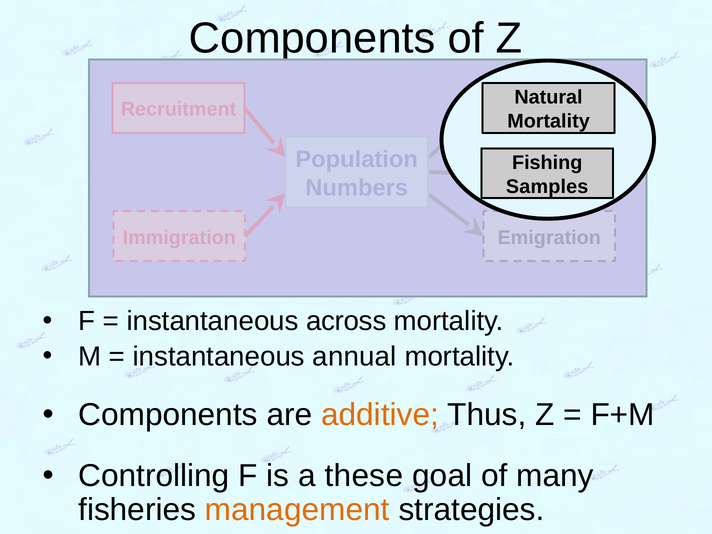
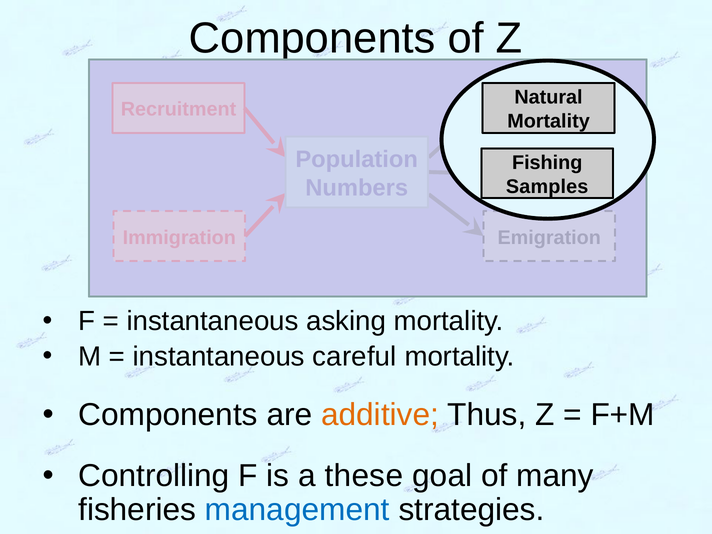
across: across -> asking
annual: annual -> careful
management colour: orange -> blue
